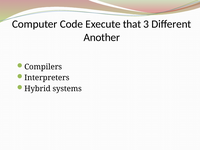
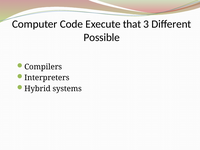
Another: Another -> Possible
